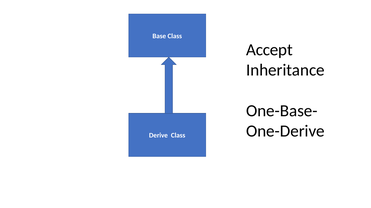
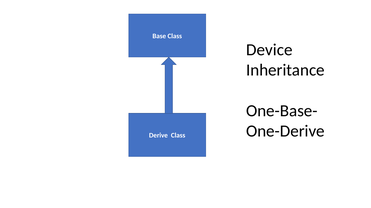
Accept: Accept -> Device
